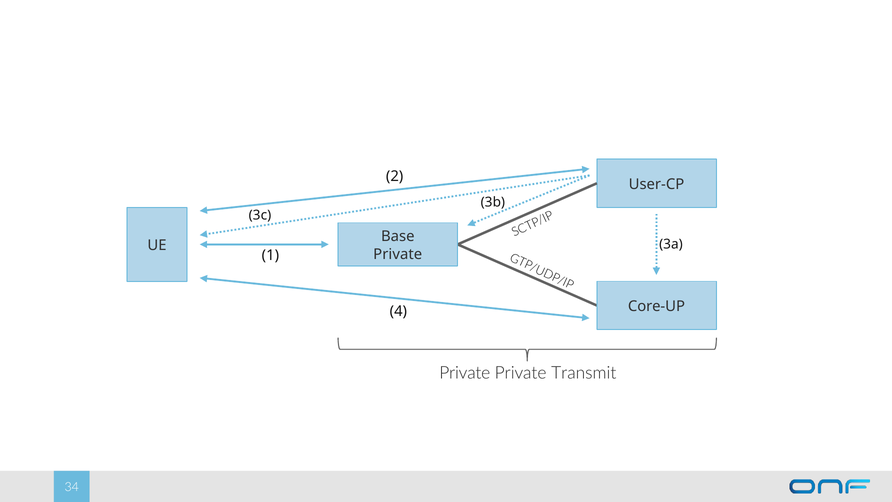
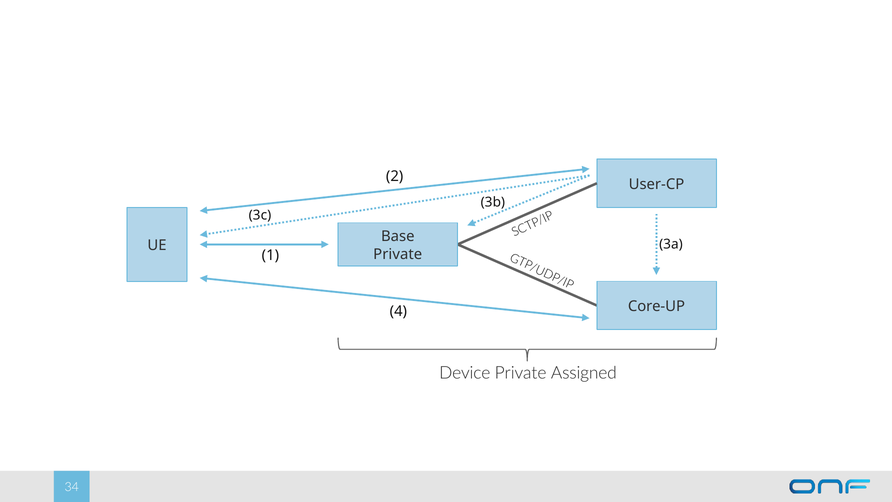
Private at (465, 373): Private -> Device
Transmit: Transmit -> Assigned
